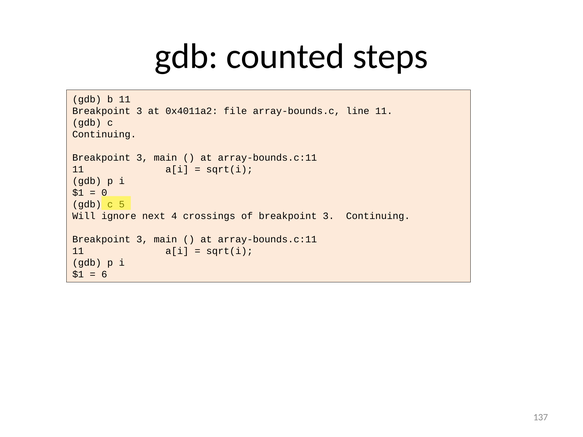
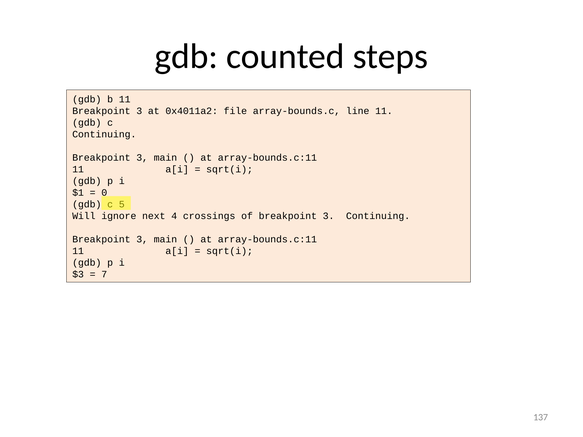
$1 at (78, 274): $1 -> $3
6: 6 -> 7
